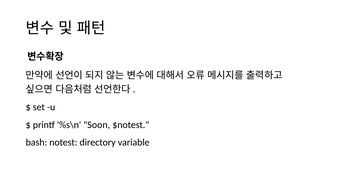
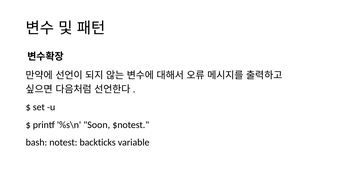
directory: directory -> backticks
